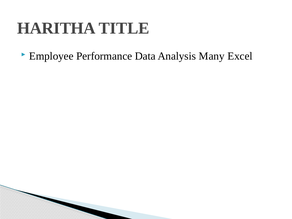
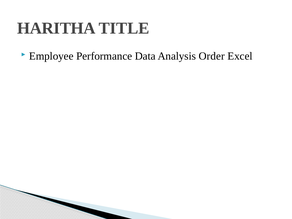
Many: Many -> Order
